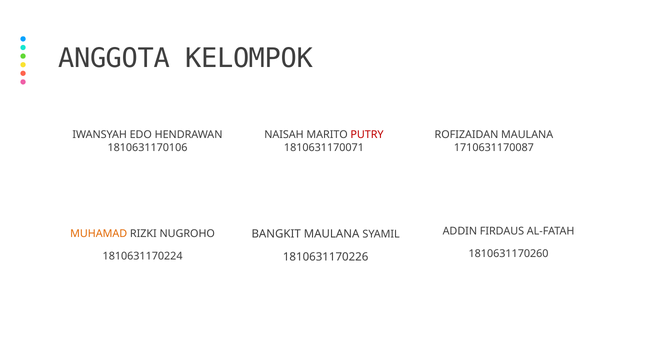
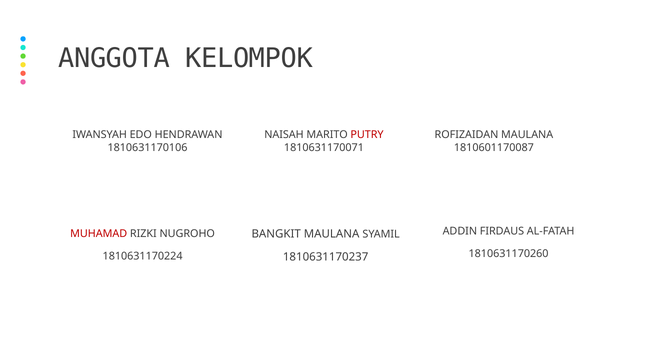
1710631170087: 1710631170087 -> 1810601170087
MUHAMAD colour: orange -> red
1810631170226: 1810631170226 -> 1810631170237
